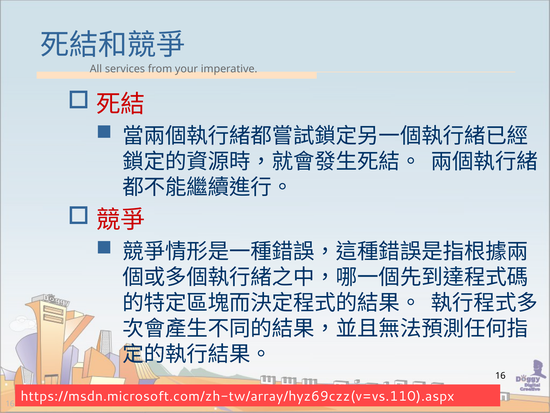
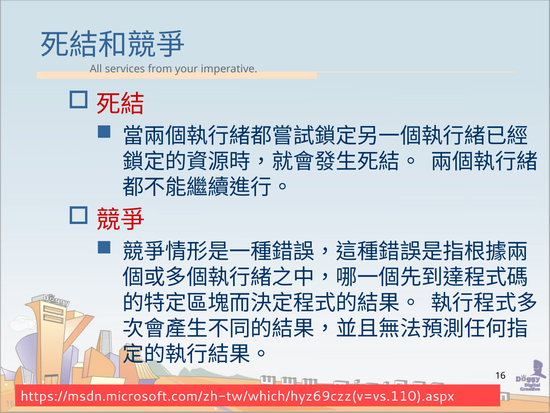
https://msdn.microsoft.com/zh-tw/array/hyz69czz(v=vs.110).aspx: https://msdn.microsoft.com/zh-tw/array/hyz69czz(v=vs.110).aspx -> https://msdn.microsoft.com/zh-tw/which/hyz69czz(v=vs.110).aspx
